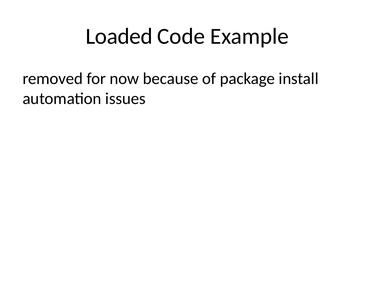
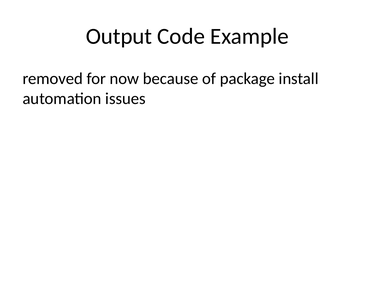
Loaded: Loaded -> Output
